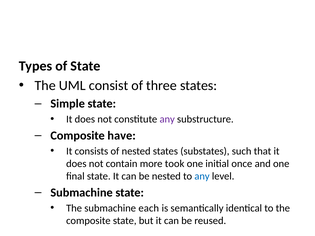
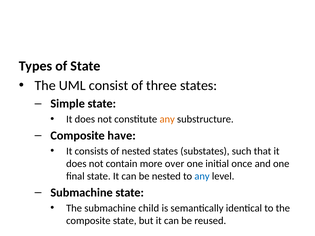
any at (167, 119) colour: purple -> orange
took: took -> over
each: each -> child
